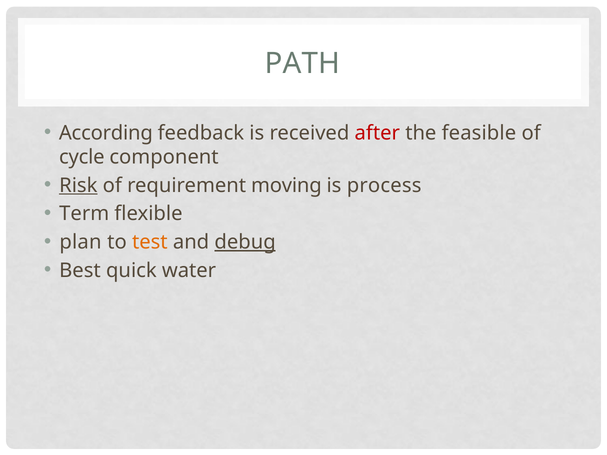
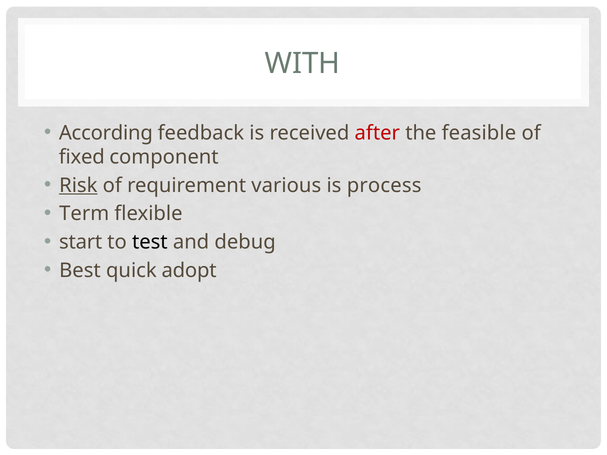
PATH: PATH -> WITH
cycle: cycle -> fixed
moving: moving -> various
plan: plan -> start
test colour: orange -> black
debug underline: present -> none
water: water -> adopt
